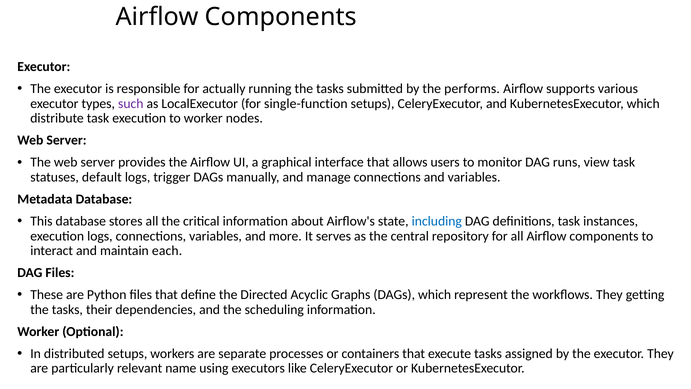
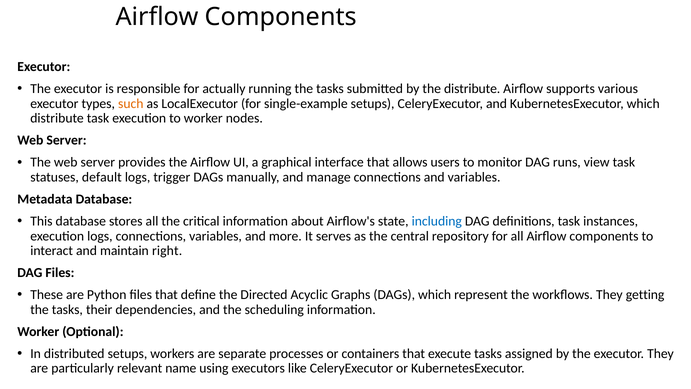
the performs: performs -> distribute
such colour: purple -> orange
single-function: single-function -> single-example
each: each -> right
